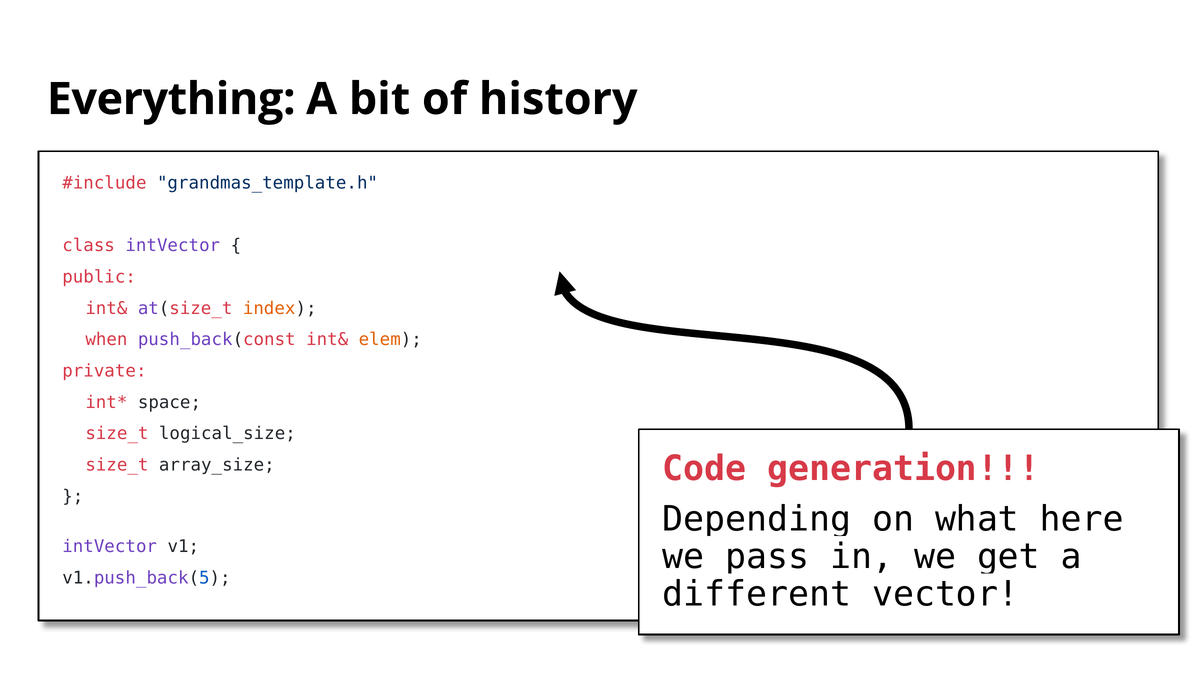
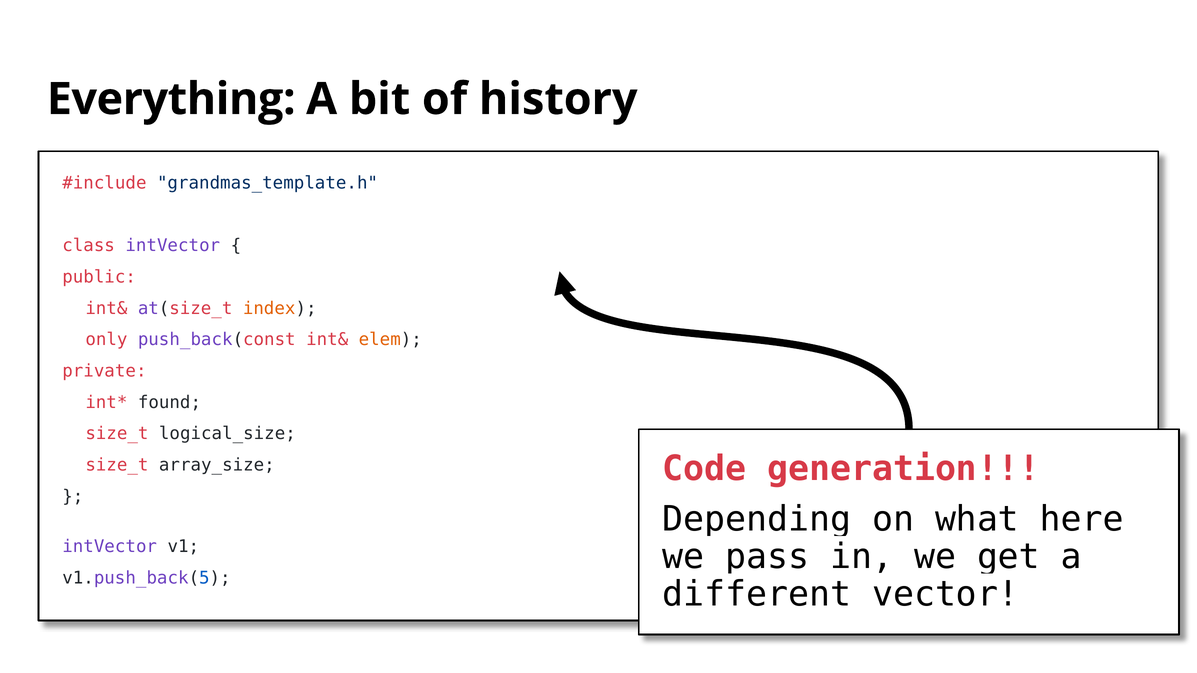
when: when -> only
space: space -> found
